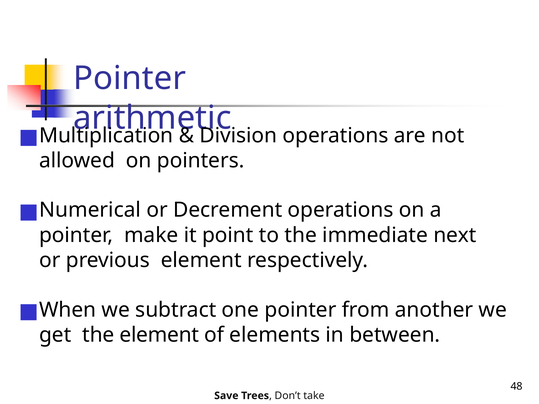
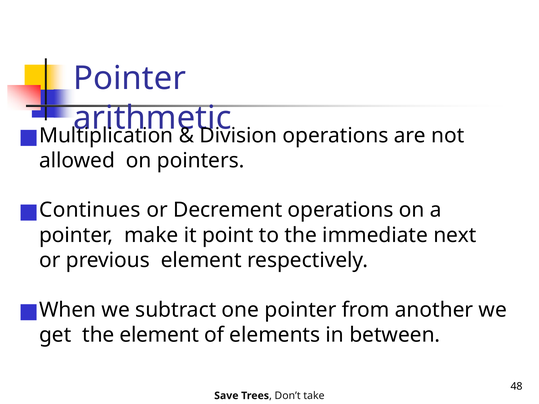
Numerical: Numerical -> Continues
